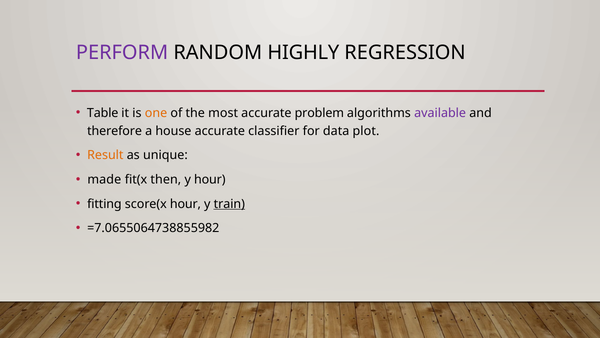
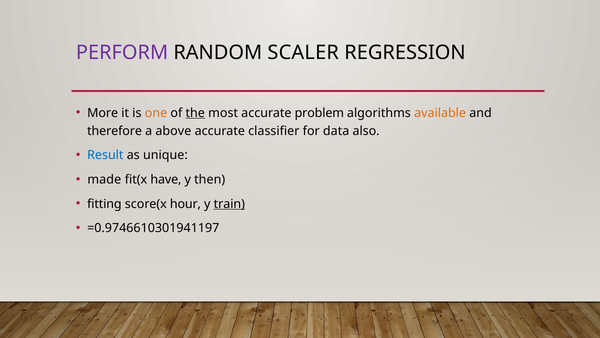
HIGHLY: HIGHLY -> SCALER
Table: Table -> More
the underline: none -> present
available colour: purple -> orange
house: house -> above
plot: plot -> also
Result colour: orange -> blue
then: then -> have
y hour: hour -> then
=7.0655064738855982: =7.0655064738855982 -> =0.9746610301941197
